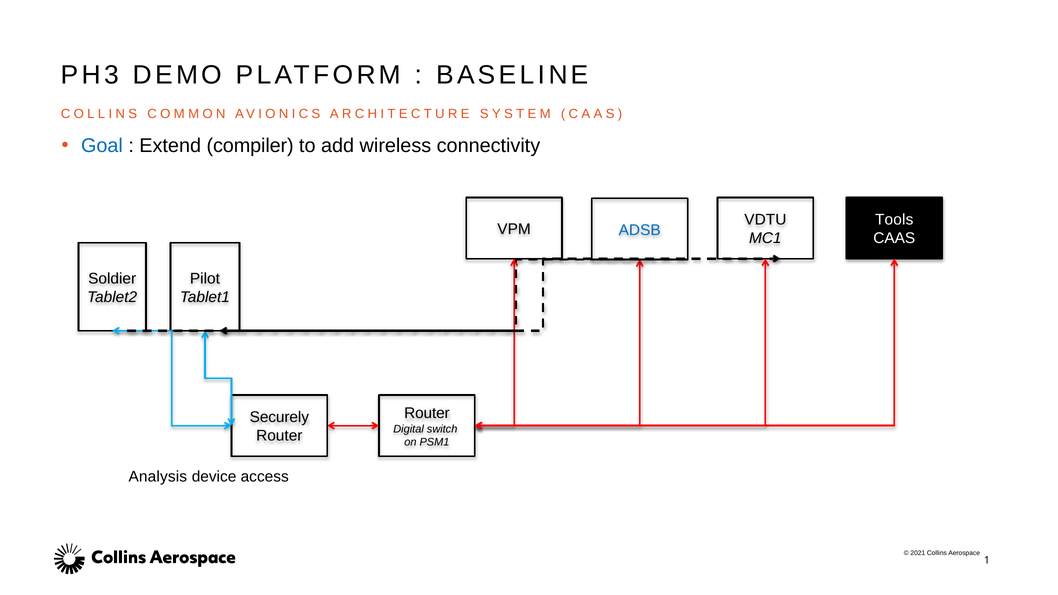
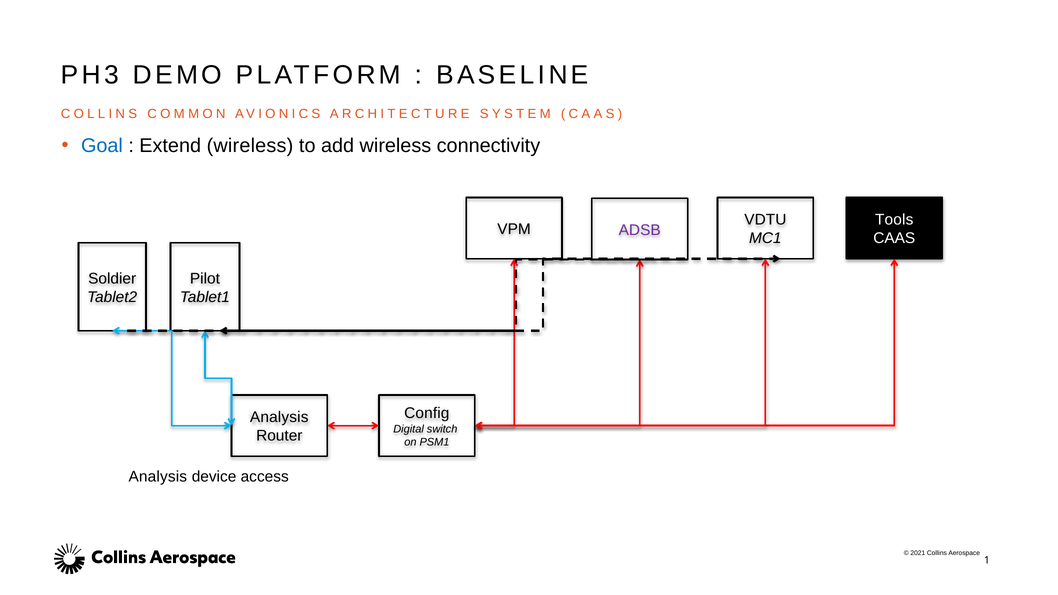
Extend compiler: compiler -> wireless
ADSB colour: blue -> purple
Router at (427, 413): Router -> Config
Securely at (279, 417): Securely -> Analysis
